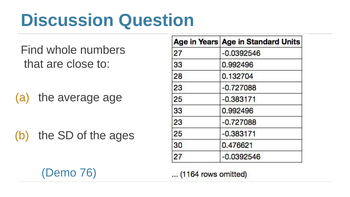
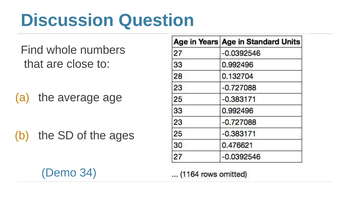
76: 76 -> 34
